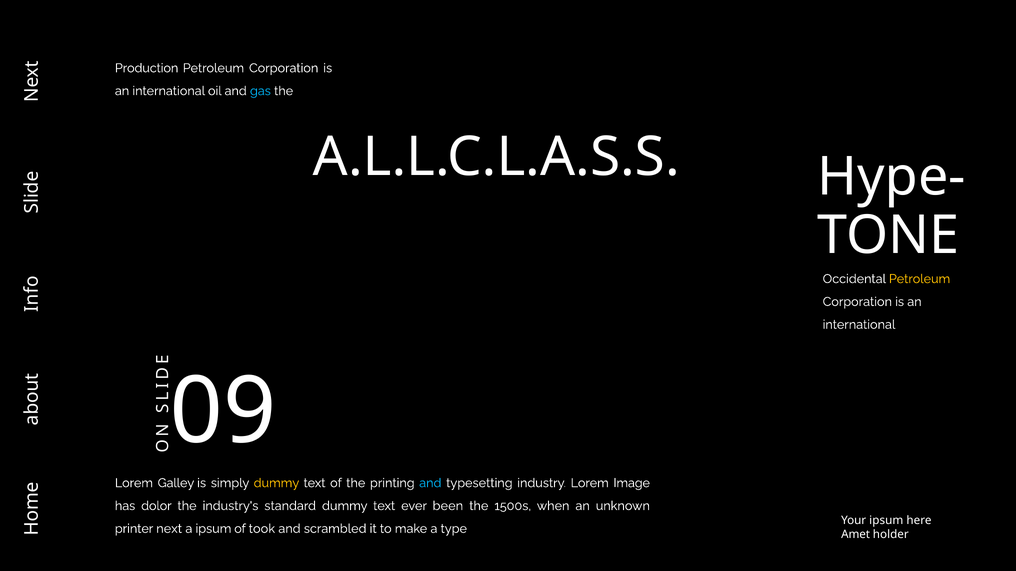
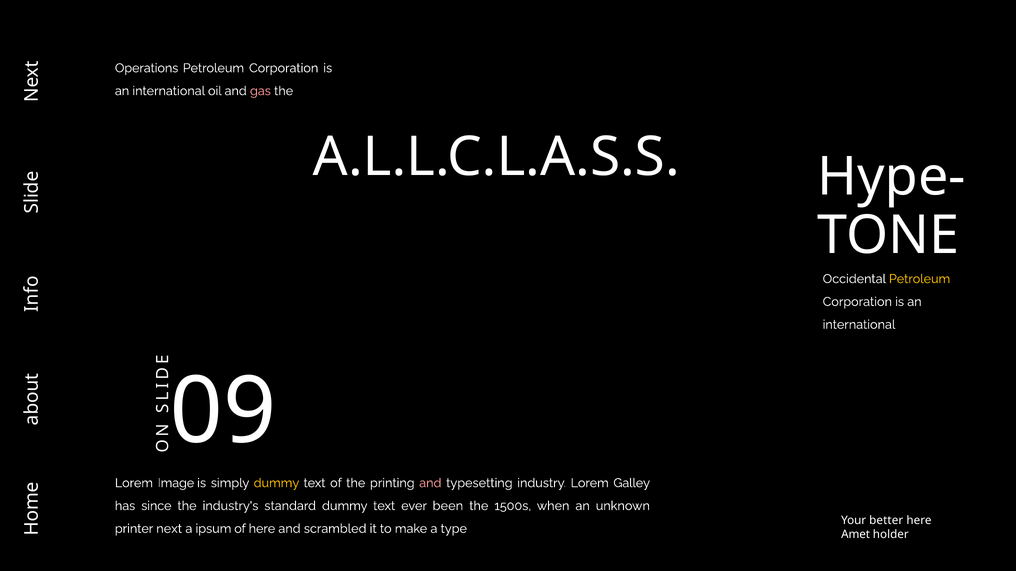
Production: Production -> Operations
gas colour: light blue -> pink
Galley: Galley -> Image
and at (430, 483) colour: light blue -> pink
Image: Image -> Galley
dolor: dolor -> since
Your ipsum: ipsum -> better
of took: took -> here
